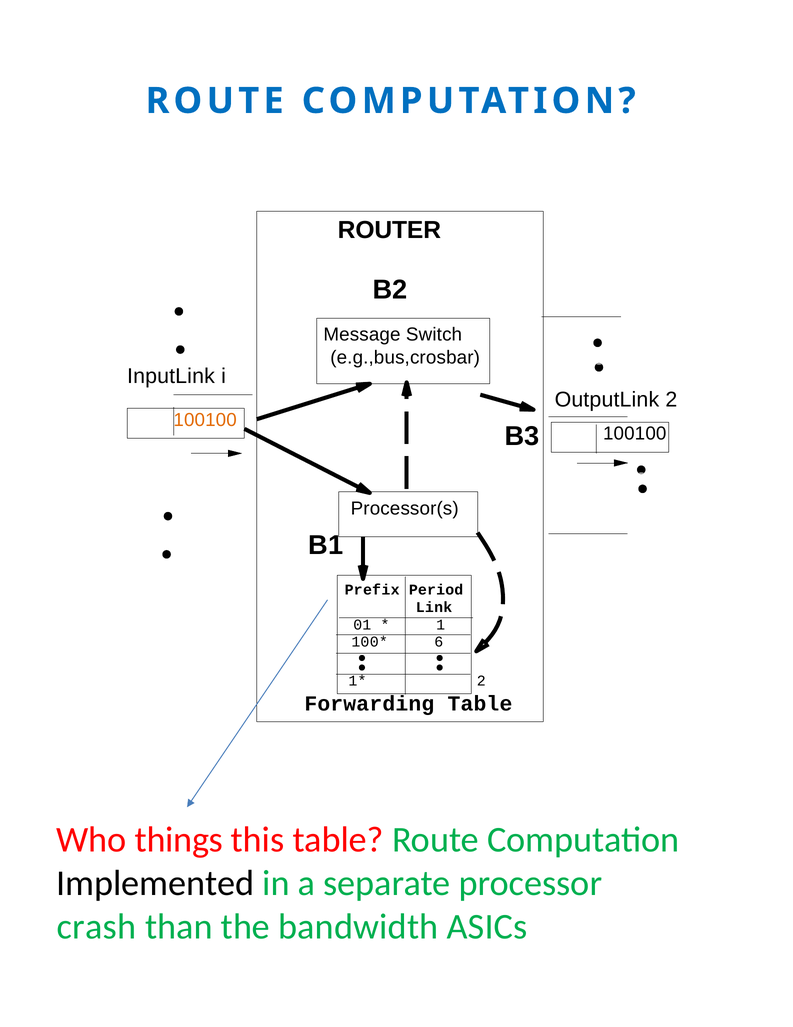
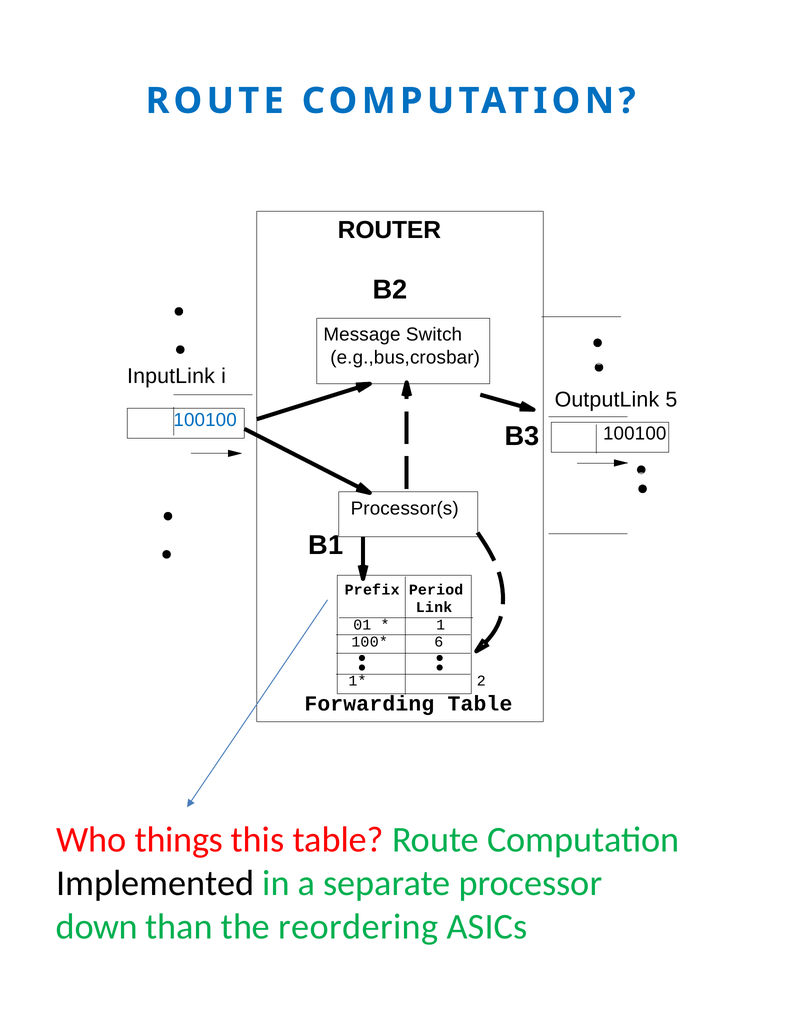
OutputLink 2: 2 -> 5
100100 at (205, 420) colour: orange -> blue
crash: crash -> down
bandwidth: bandwidth -> reordering
